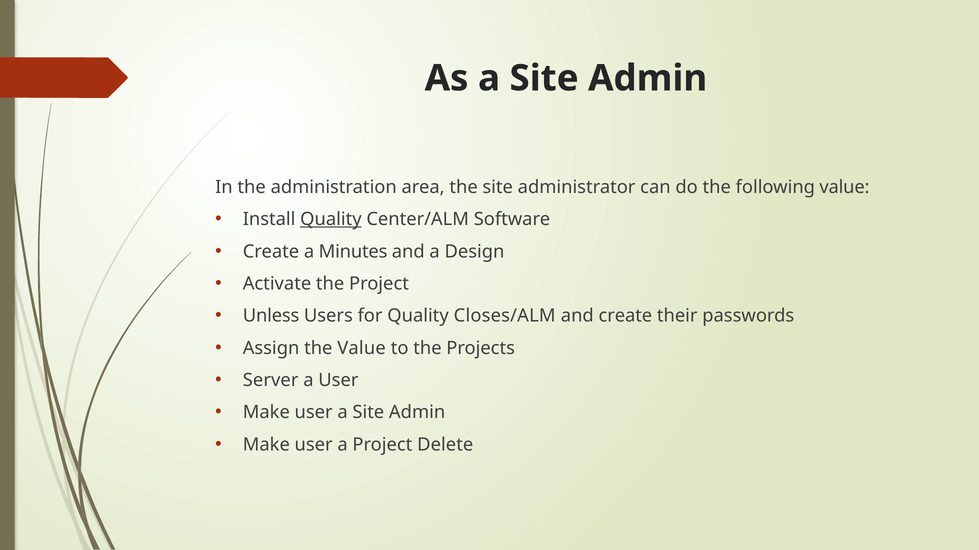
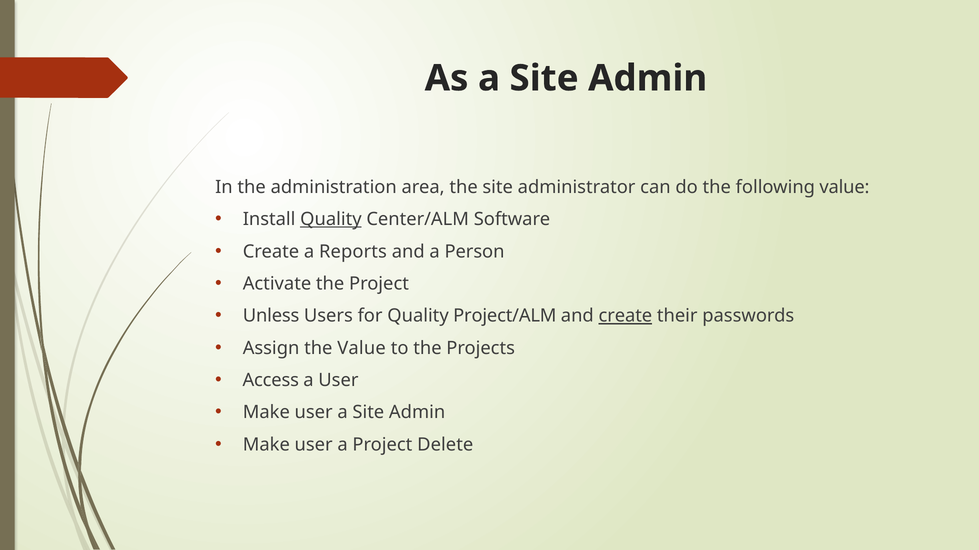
Minutes: Minutes -> Reports
Design: Design -> Person
Closes/ALM: Closes/ALM -> Project/ALM
create at (625, 316) underline: none -> present
Server: Server -> Access
